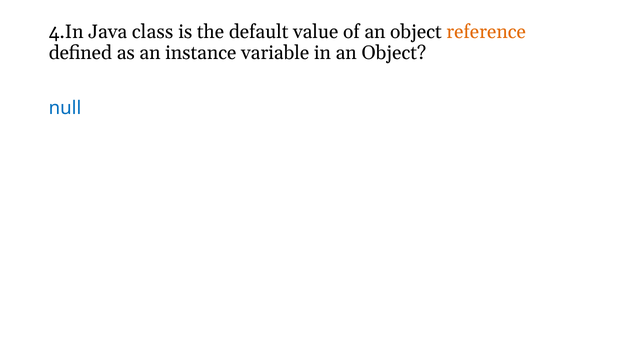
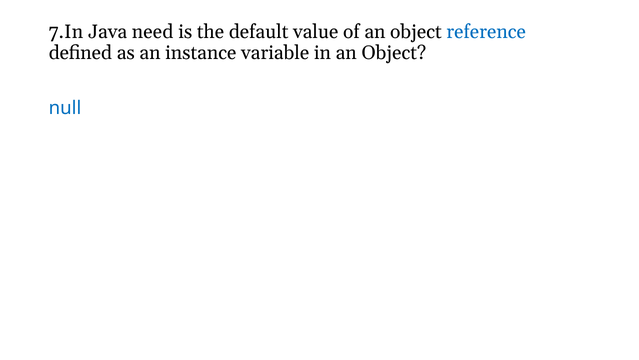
4.In: 4.In -> 7.In
class: class -> need
reference colour: orange -> blue
